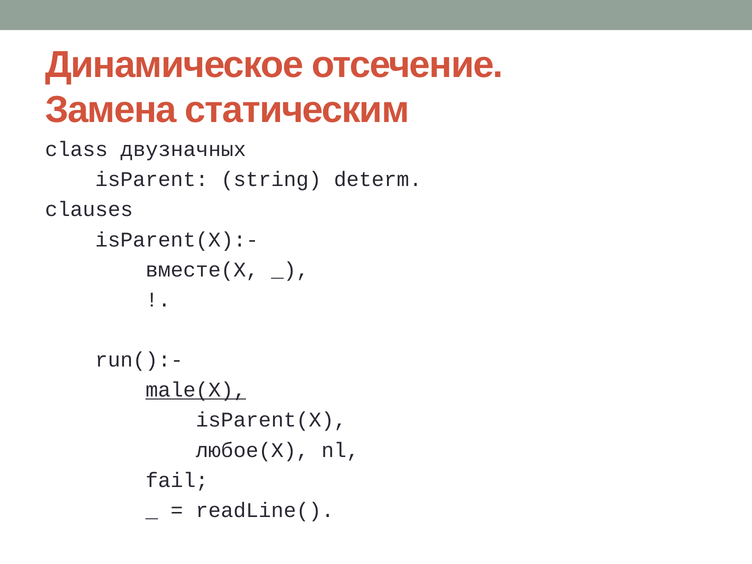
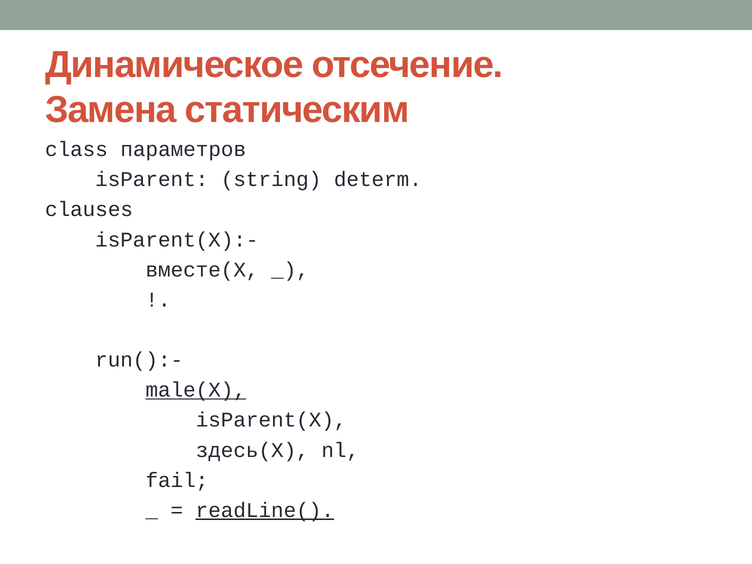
двузначных: двузначных -> параметров
любое(X: любое(X -> здесь(X
readLine( underline: none -> present
